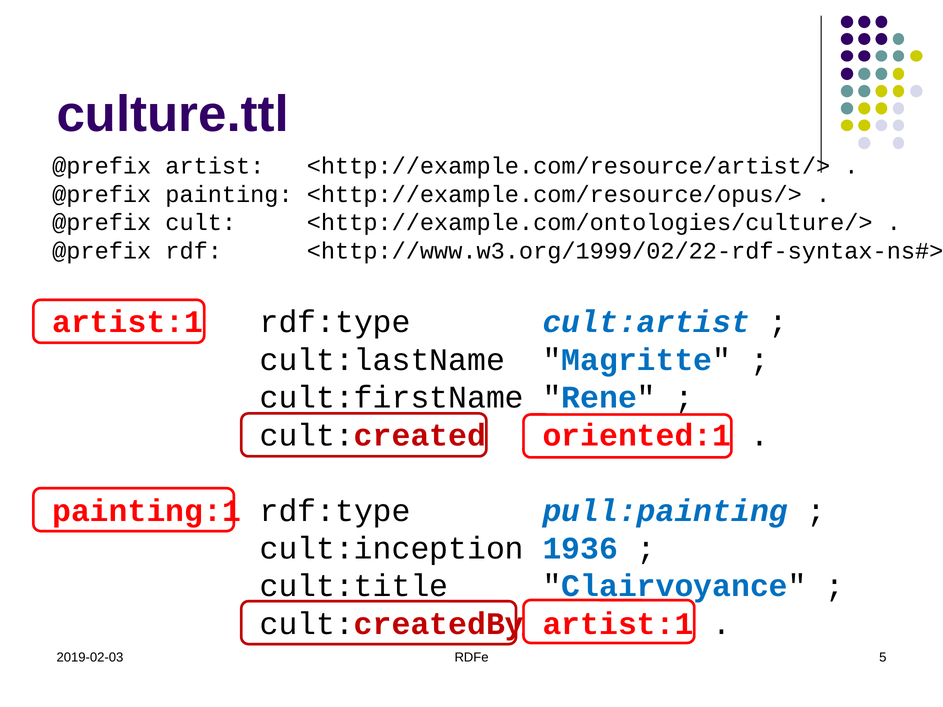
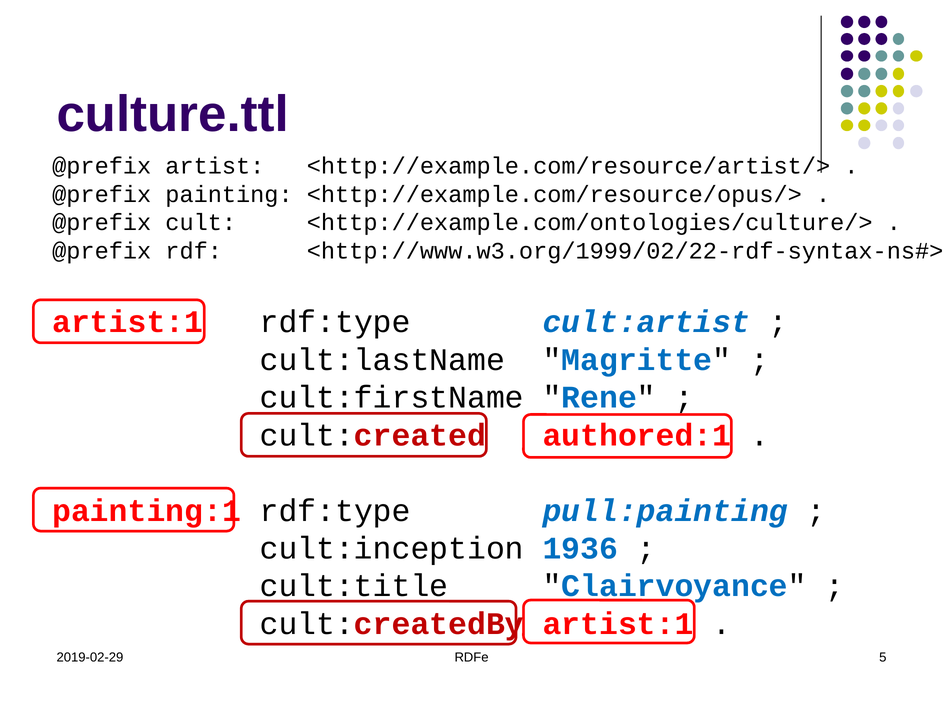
oriented:1: oriented:1 -> authored:1
2019-02-03: 2019-02-03 -> 2019-02-29
